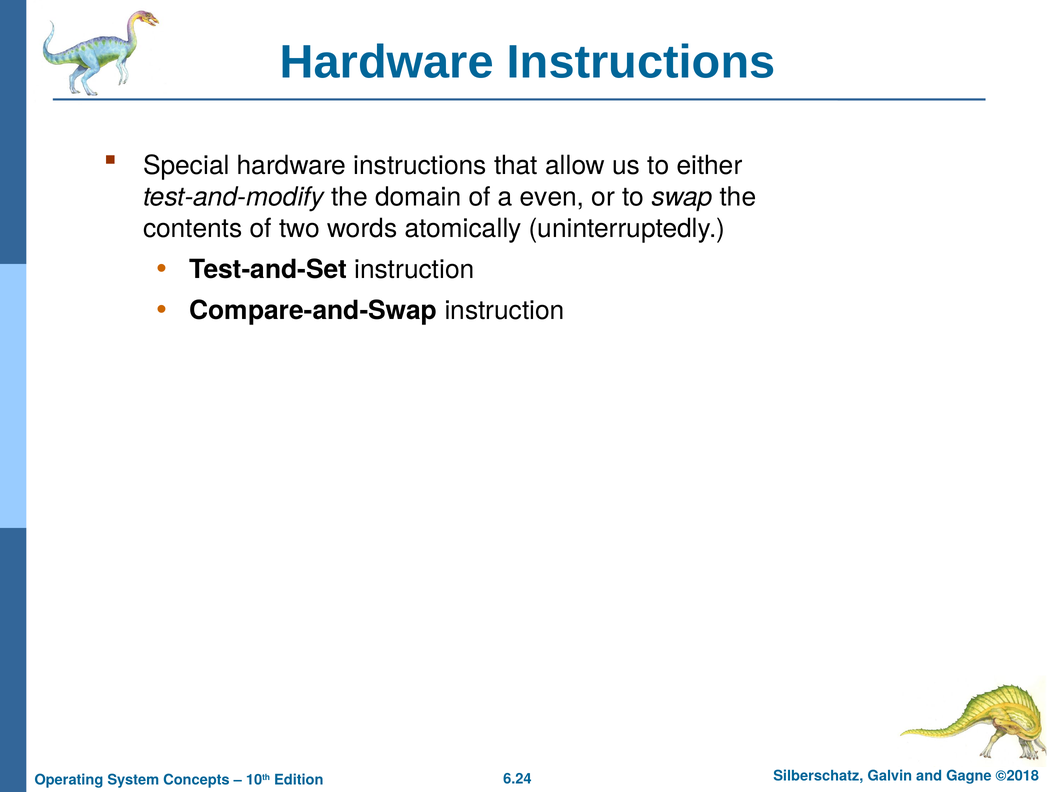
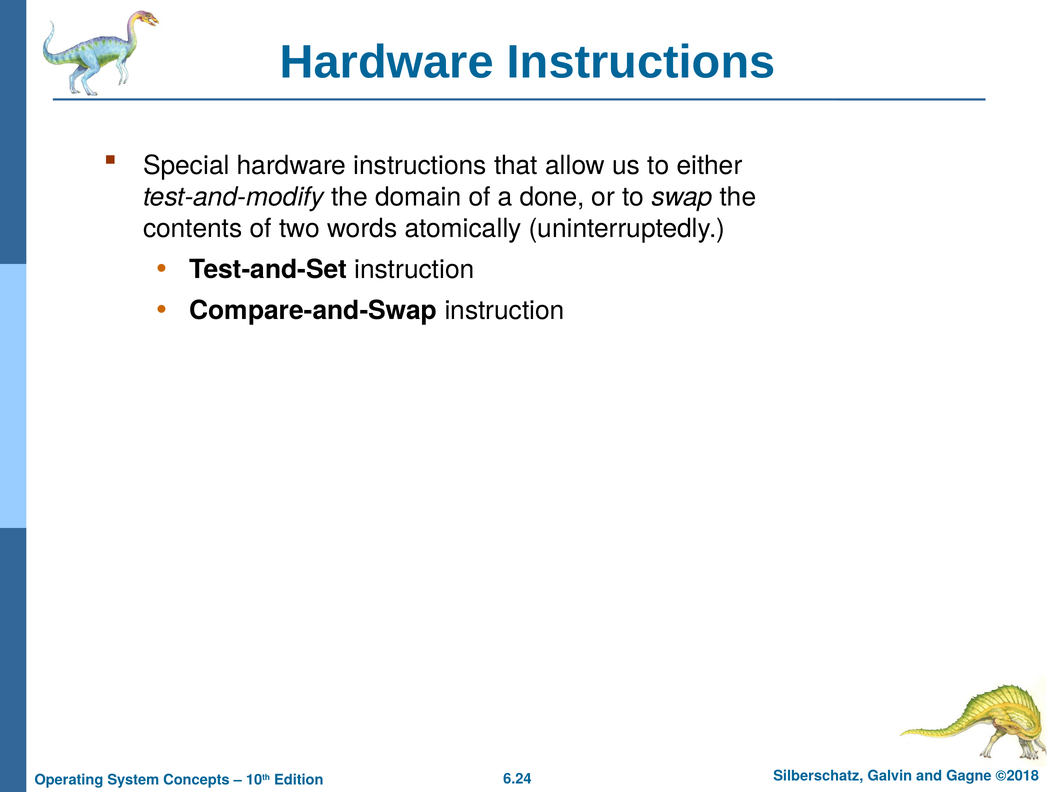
even: even -> done
